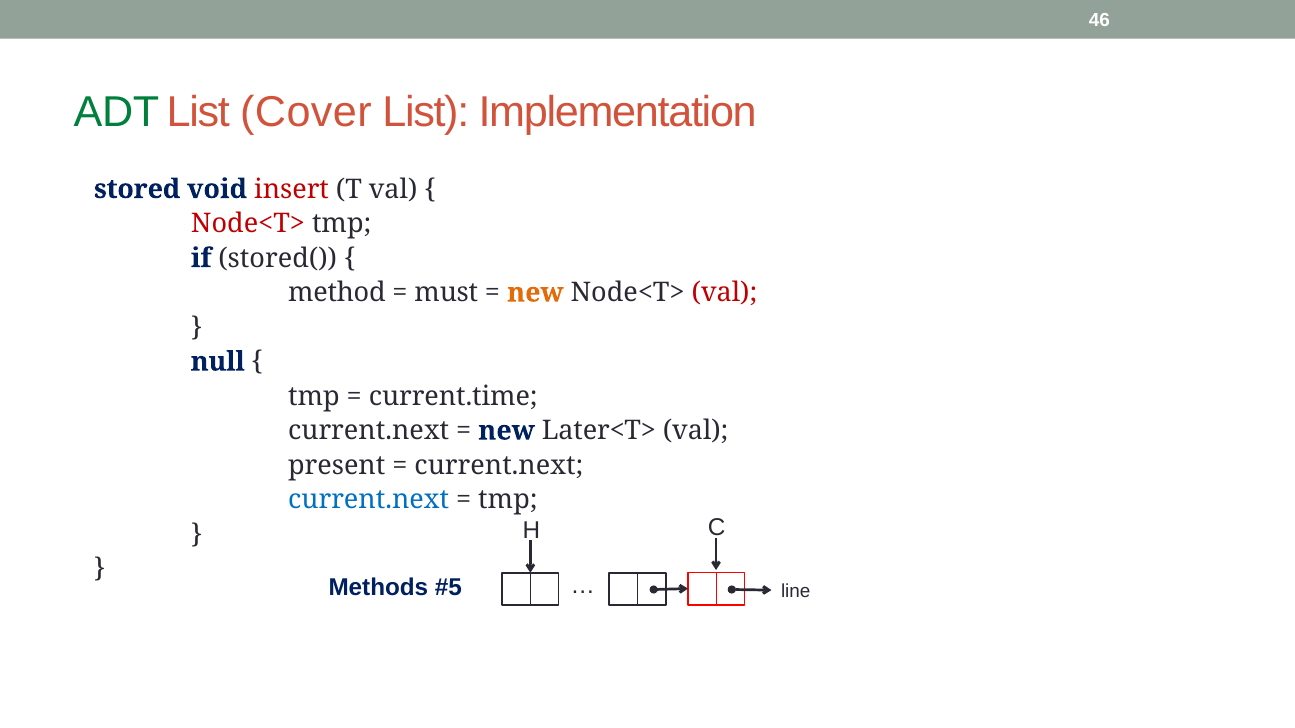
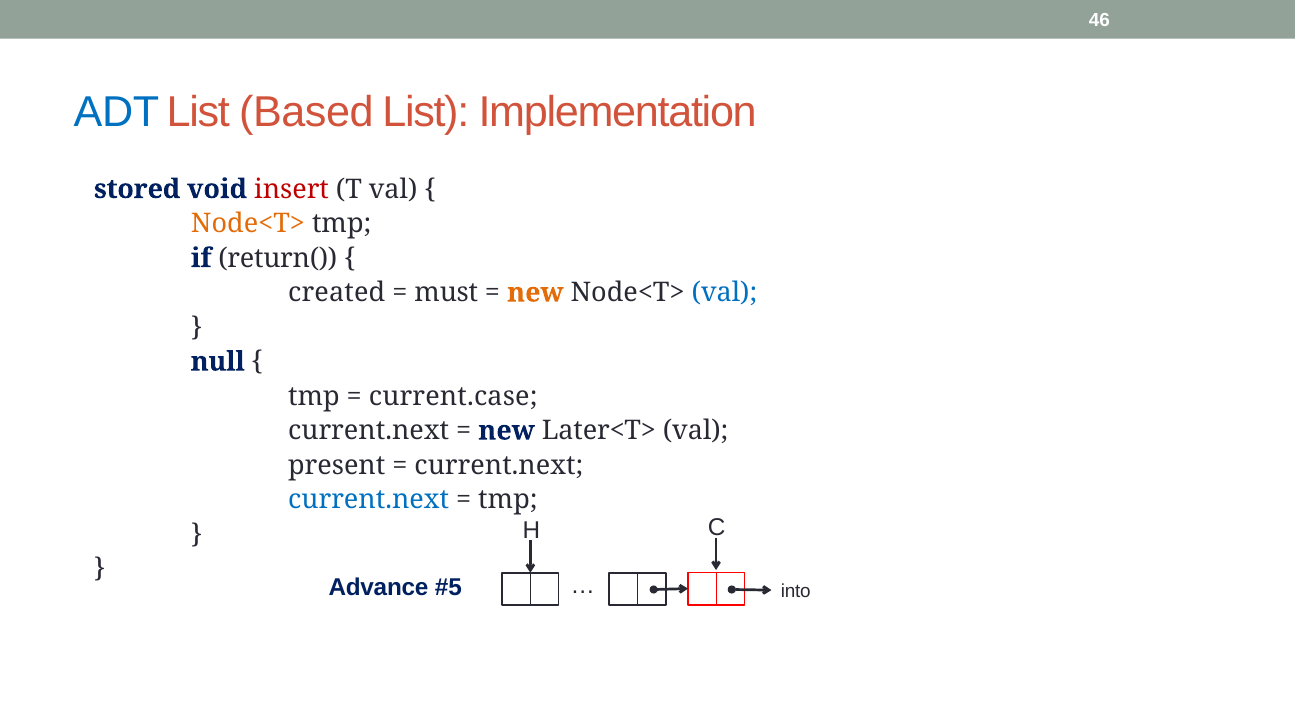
ADT colour: green -> blue
Cover: Cover -> Based
Node<T> at (248, 224) colour: red -> orange
stored(: stored( -> return(
method: method -> created
val at (724, 293) colour: red -> blue
current.time: current.time -> current.case
line: line -> into
Methods: Methods -> Advance
